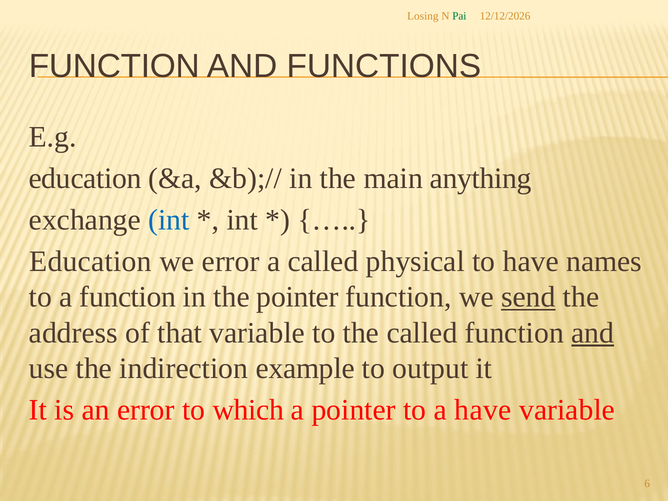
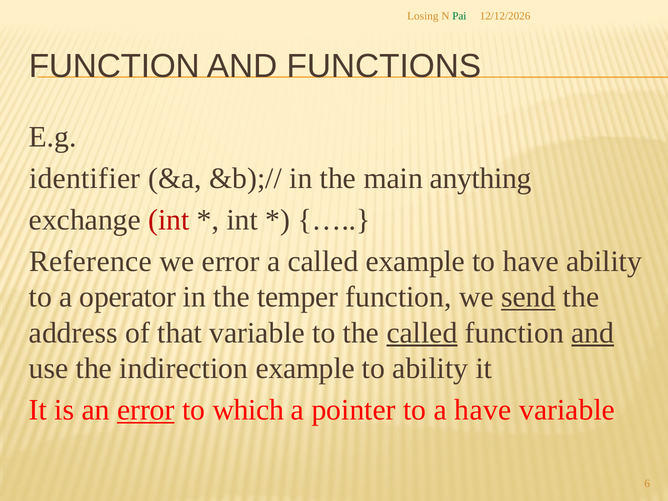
education at (85, 178): education -> identifier
int at (169, 220) colour: blue -> red
Education at (90, 261): Education -> Reference
called physical: physical -> example
have names: names -> ability
a function: function -> operator
the pointer: pointer -> temper
called at (422, 333) underline: none -> present
to output: output -> ability
error at (146, 410) underline: none -> present
